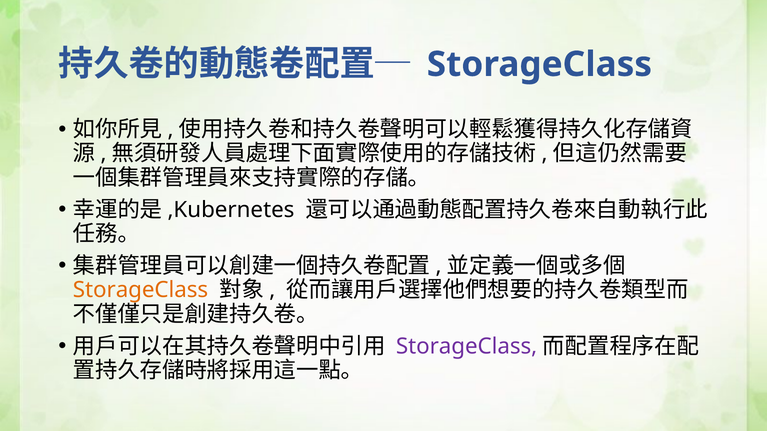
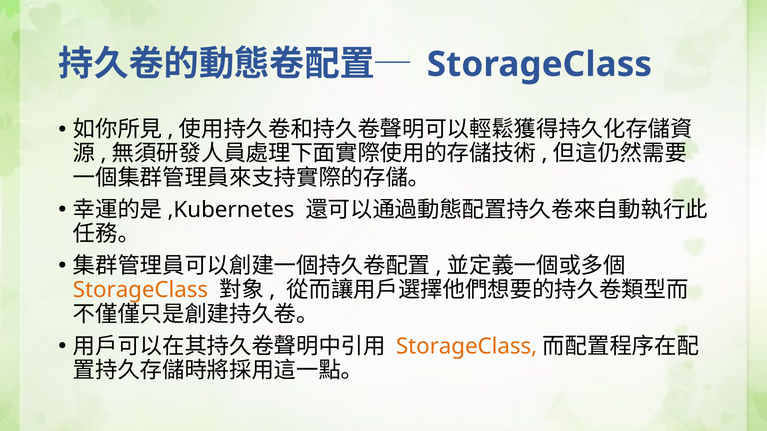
StorageClass at (467, 347) colour: purple -> orange
